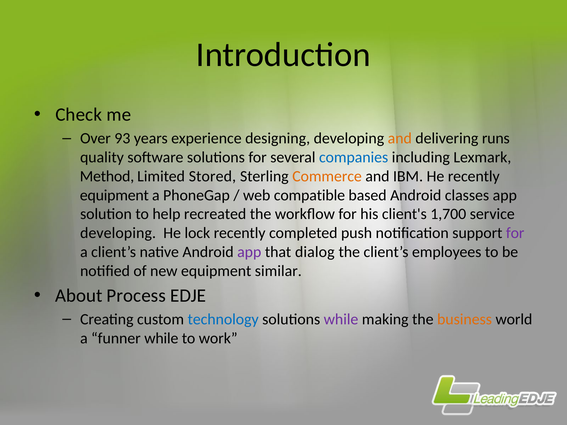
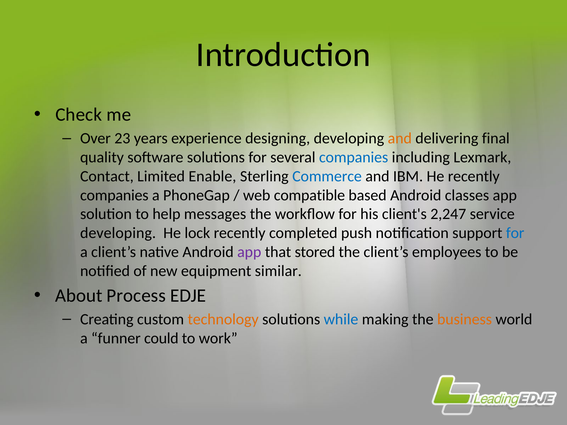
93: 93 -> 23
runs: runs -> final
Method: Method -> Contact
Stored: Stored -> Enable
Commerce colour: orange -> blue
equipment at (114, 195): equipment -> companies
recreated: recreated -> messages
1,700: 1,700 -> 2,247
for at (515, 233) colour: purple -> blue
dialog: dialog -> stored
technology colour: blue -> orange
while at (341, 320) colour: purple -> blue
funner while: while -> could
